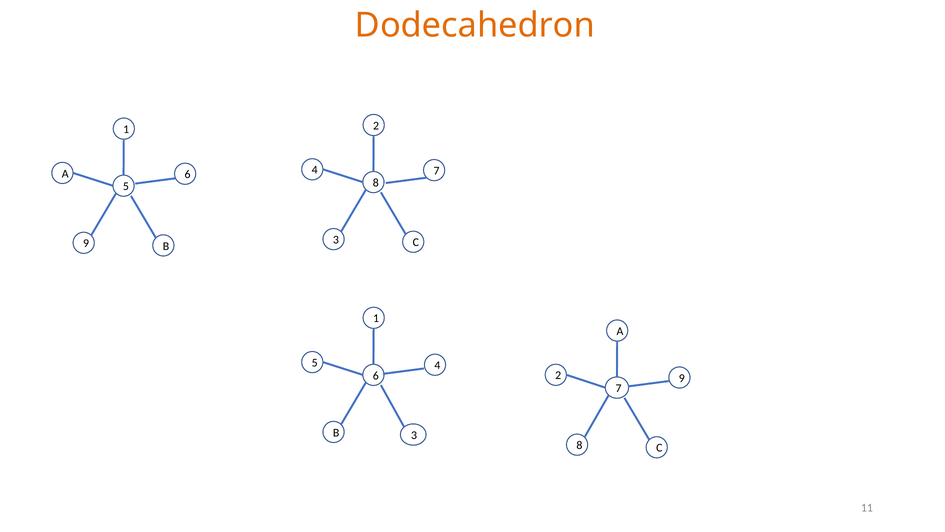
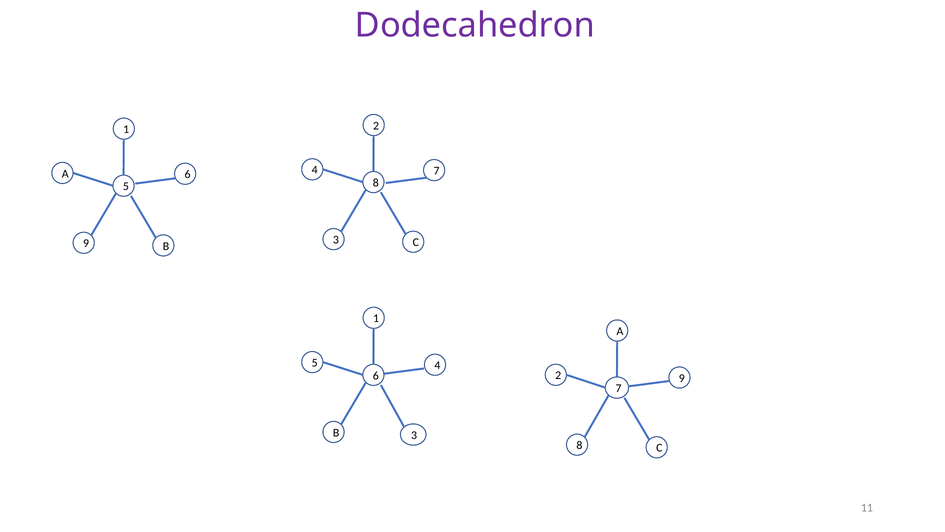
Dodecahedron colour: orange -> purple
